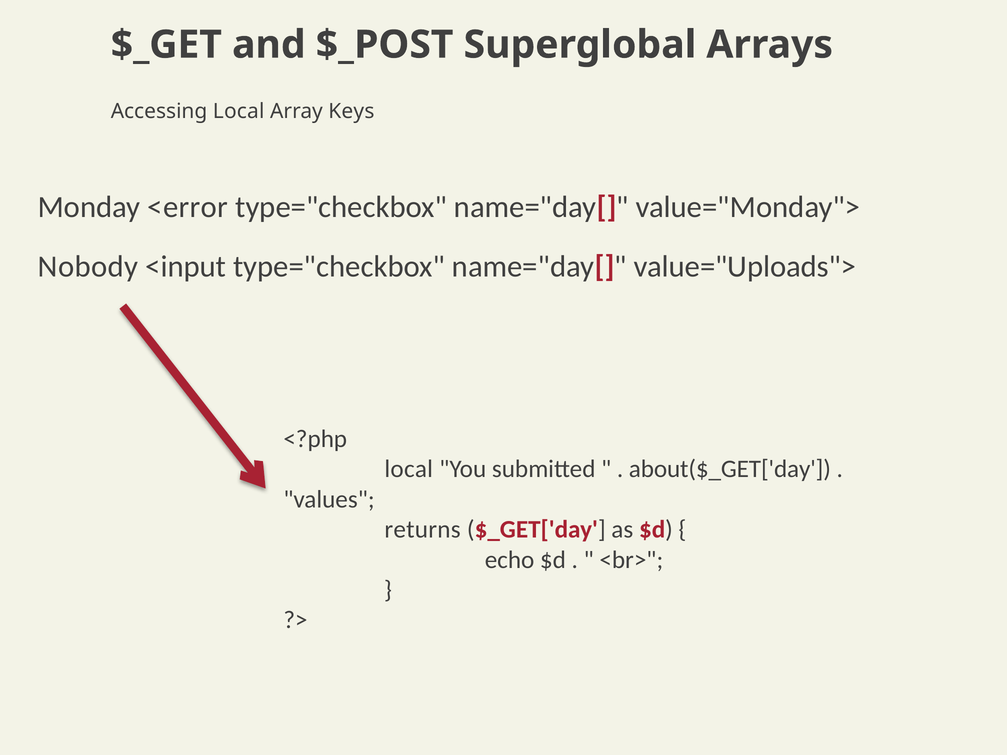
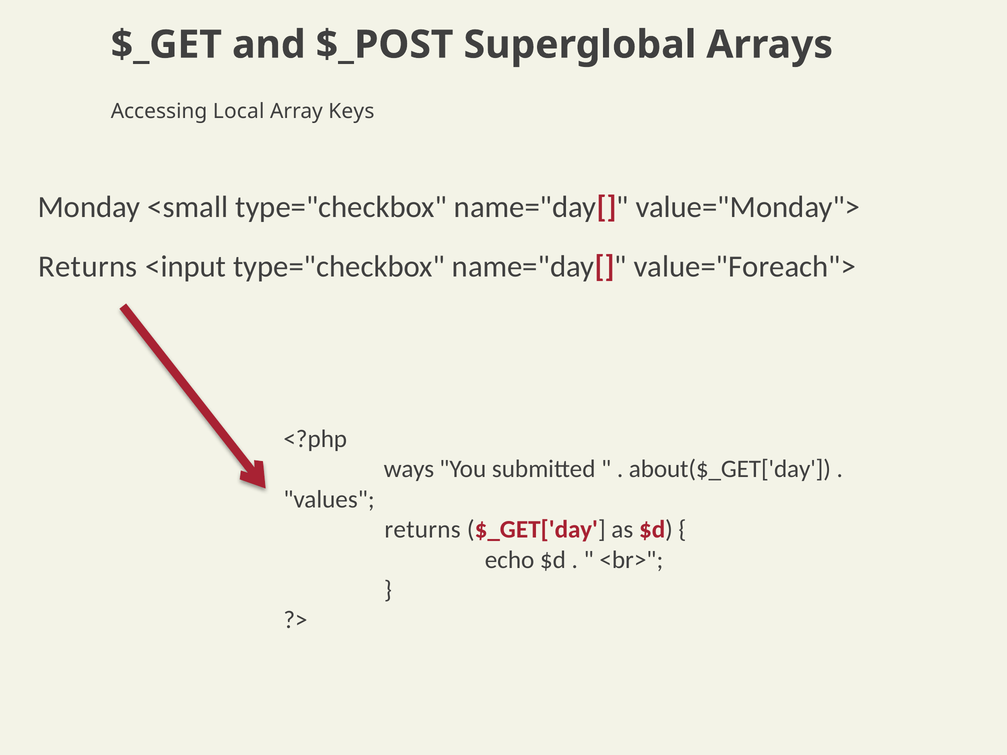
<error: <error -> <small
Nobody at (88, 267): Nobody -> Returns
value="Uploads">: value="Uploads"> -> value="Foreach">
local at (409, 469): local -> ways
